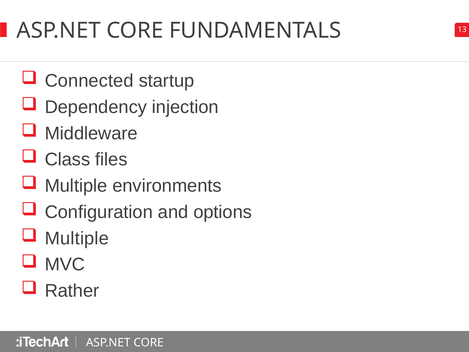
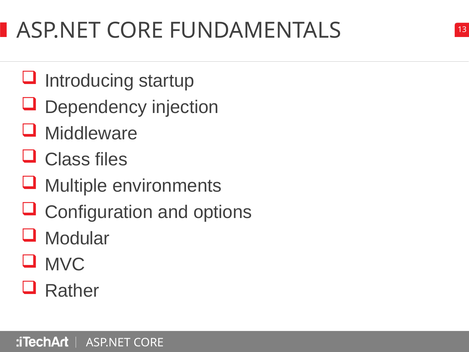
Connected: Connected -> Introducing
Multiple at (77, 238): Multiple -> Modular
